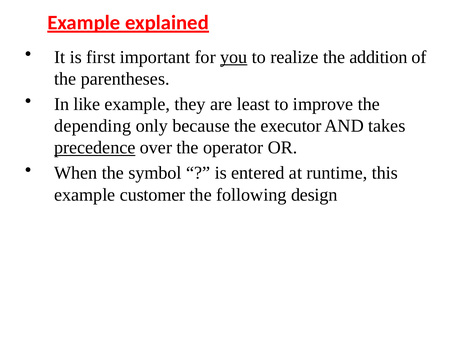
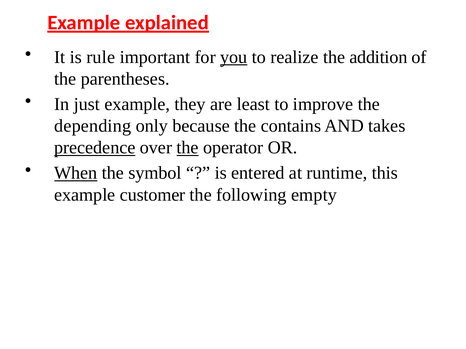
first: first -> rule
like: like -> just
executor: executor -> contains
the at (188, 148) underline: none -> present
When underline: none -> present
design: design -> empty
